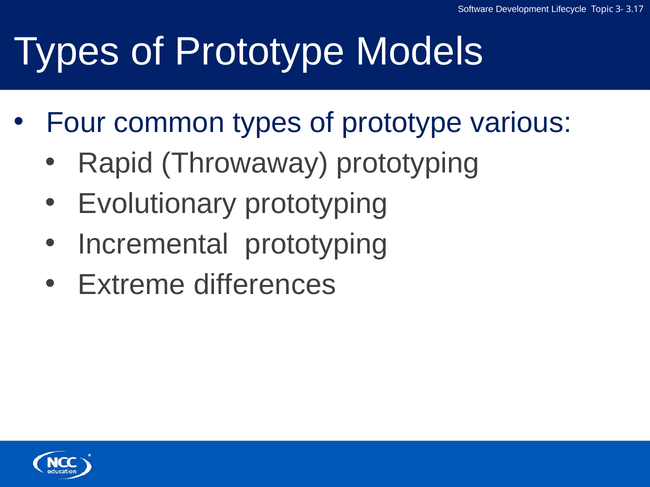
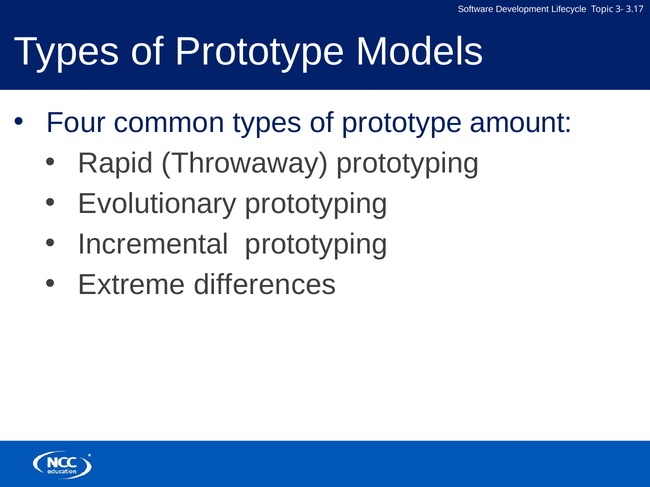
various: various -> amount
